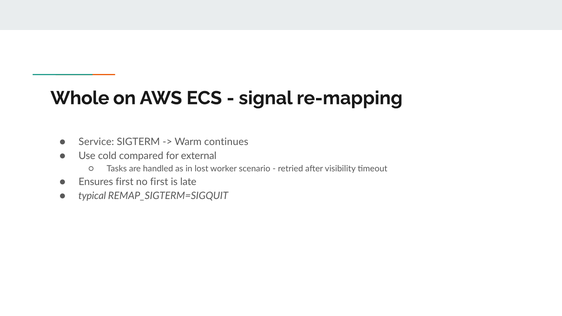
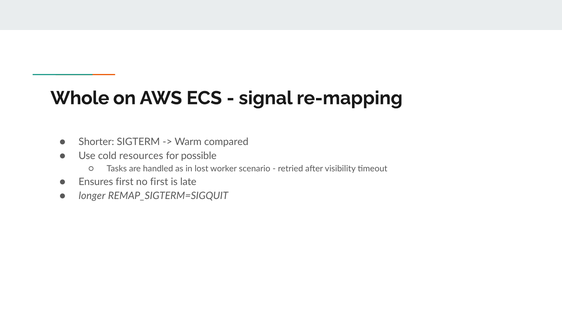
Service: Service -> Shorter
continues: continues -> compared
compared: compared -> resources
external: external -> possible
typical: typical -> longer
